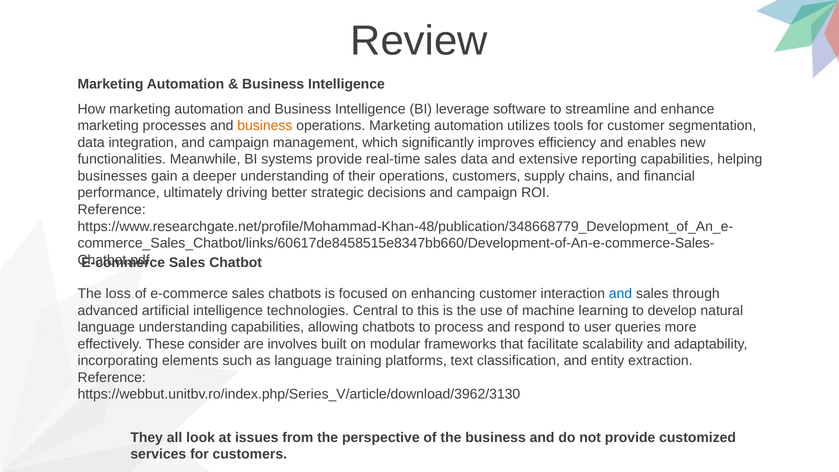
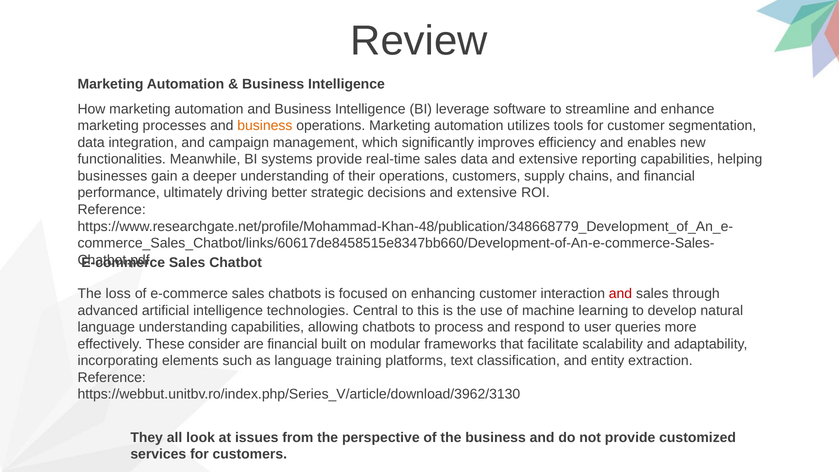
decisions and campaign: campaign -> extensive
and at (620, 294) colour: blue -> red
are involves: involves -> financial
